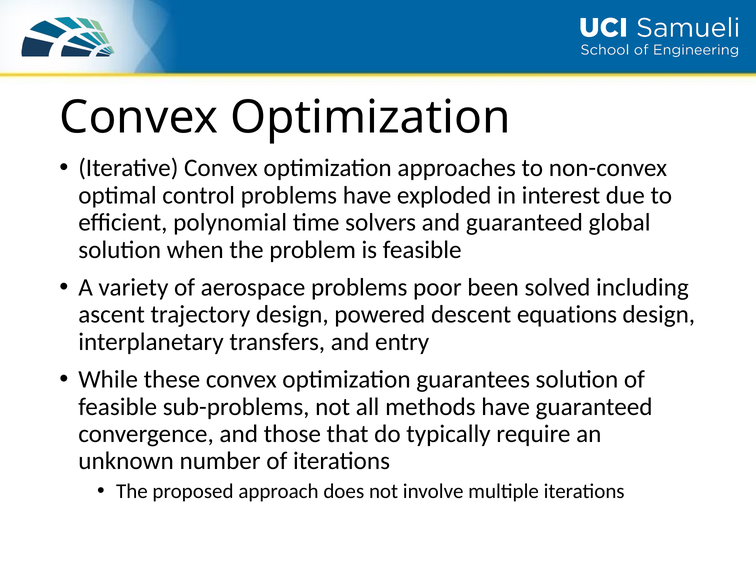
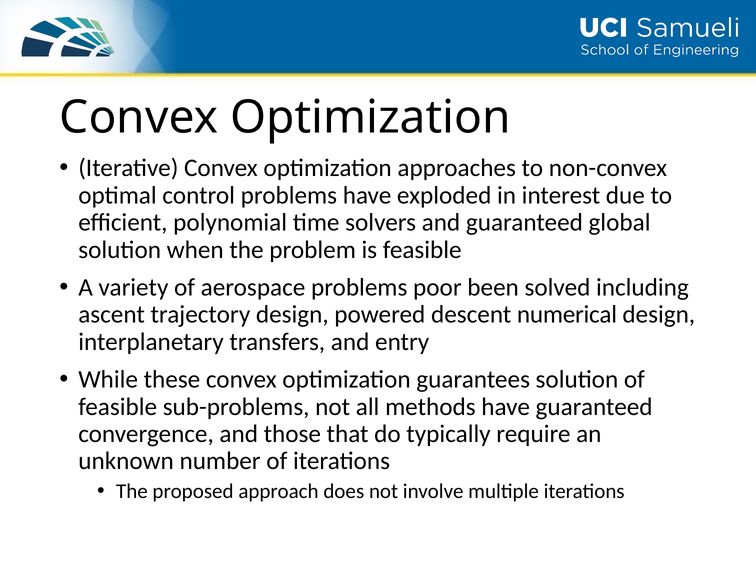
equations: equations -> numerical
